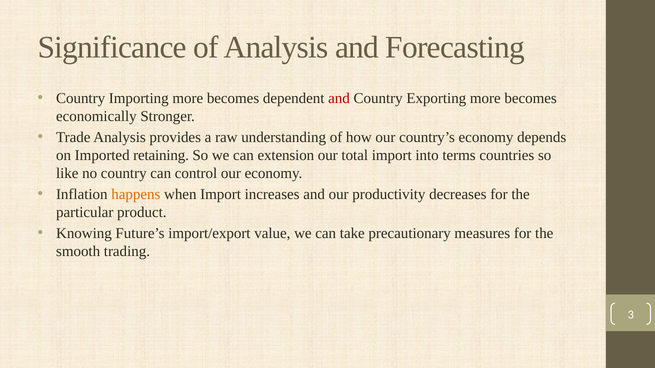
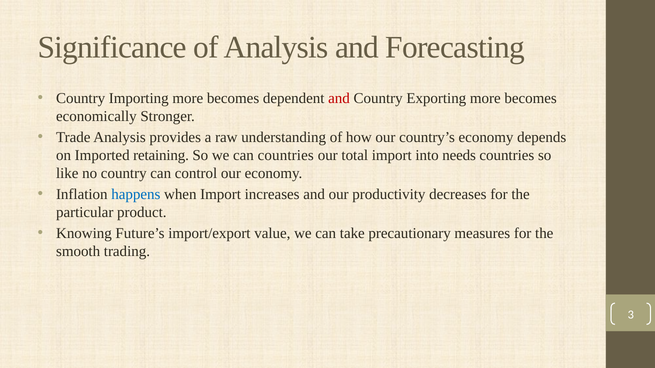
can extension: extension -> countries
terms: terms -> needs
happens colour: orange -> blue
